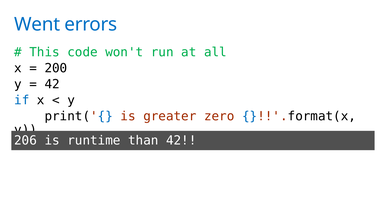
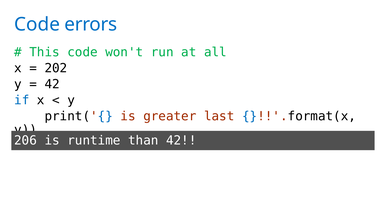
Went at (37, 24): Went -> Code
200: 200 -> 202
zero: zero -> last
